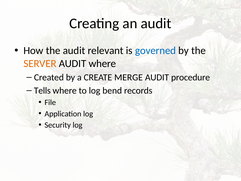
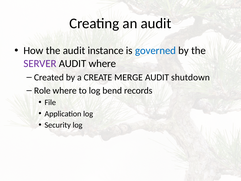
relevant: relevant -> instance
SERVER colour: orange -> purple
procedure: procedure -> shutdown
Tells: Tells -> Role
